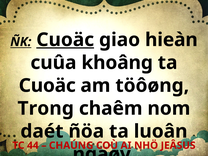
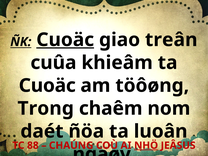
hieàn: hieàn -> treân
khoâng: khoâng -> khieâm
44: 44 -> 88
NHÖ underline: none -> present
